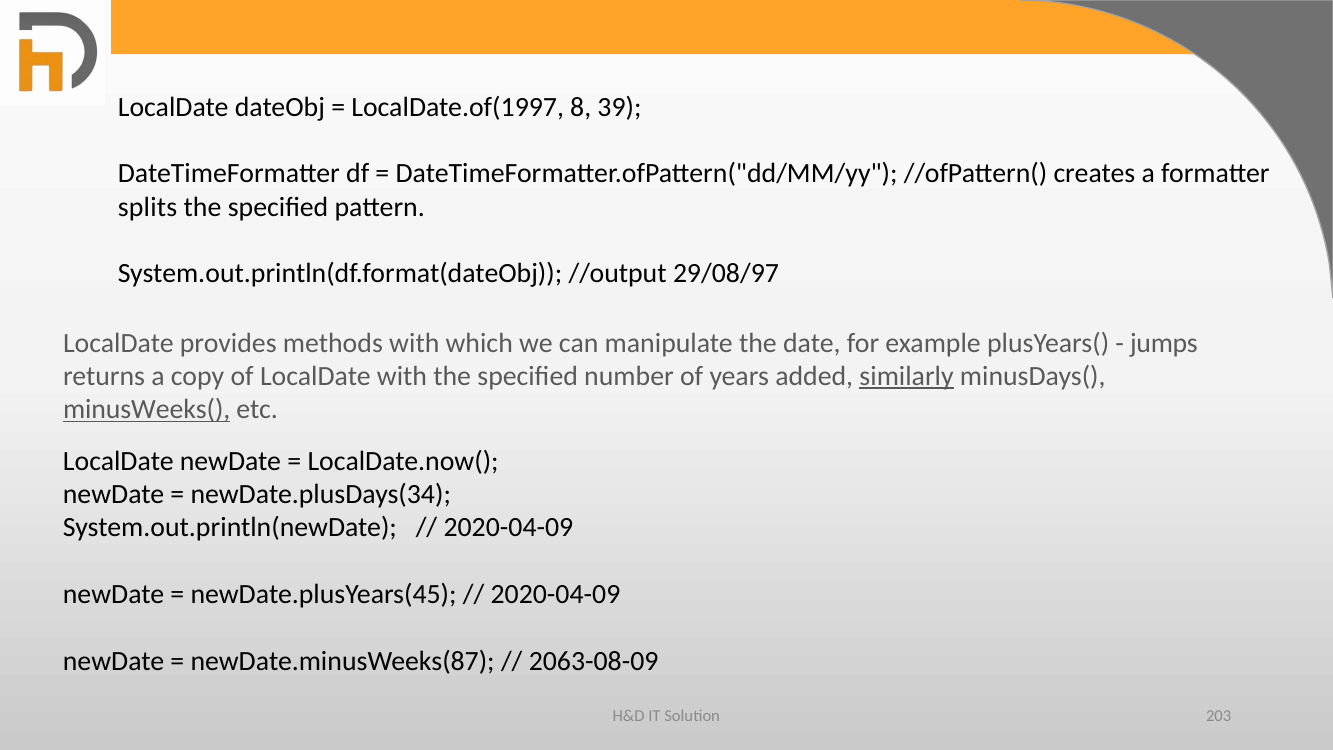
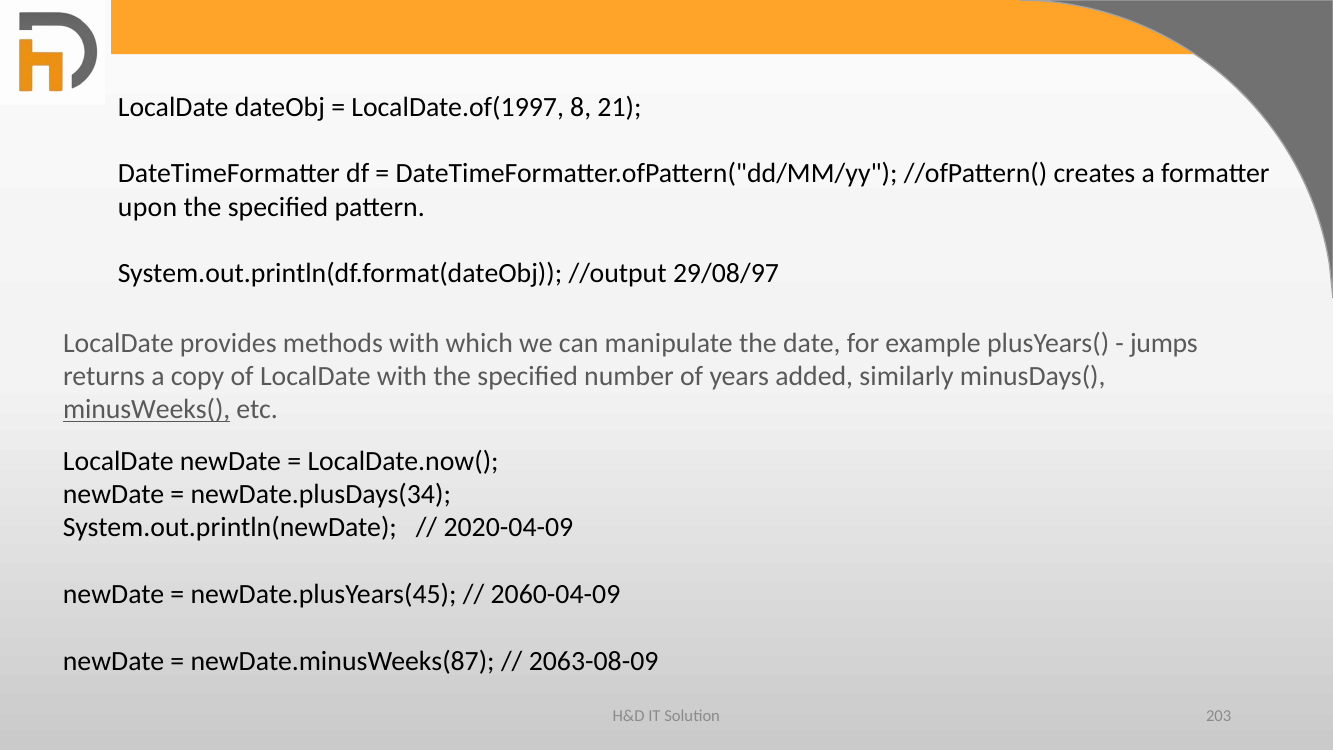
39: 39 -> 21
splits: splits -> upon
similarly underline: present -> none
2020-04-09 at (555, 594): 2020-04-09 -> 2060-04-09
